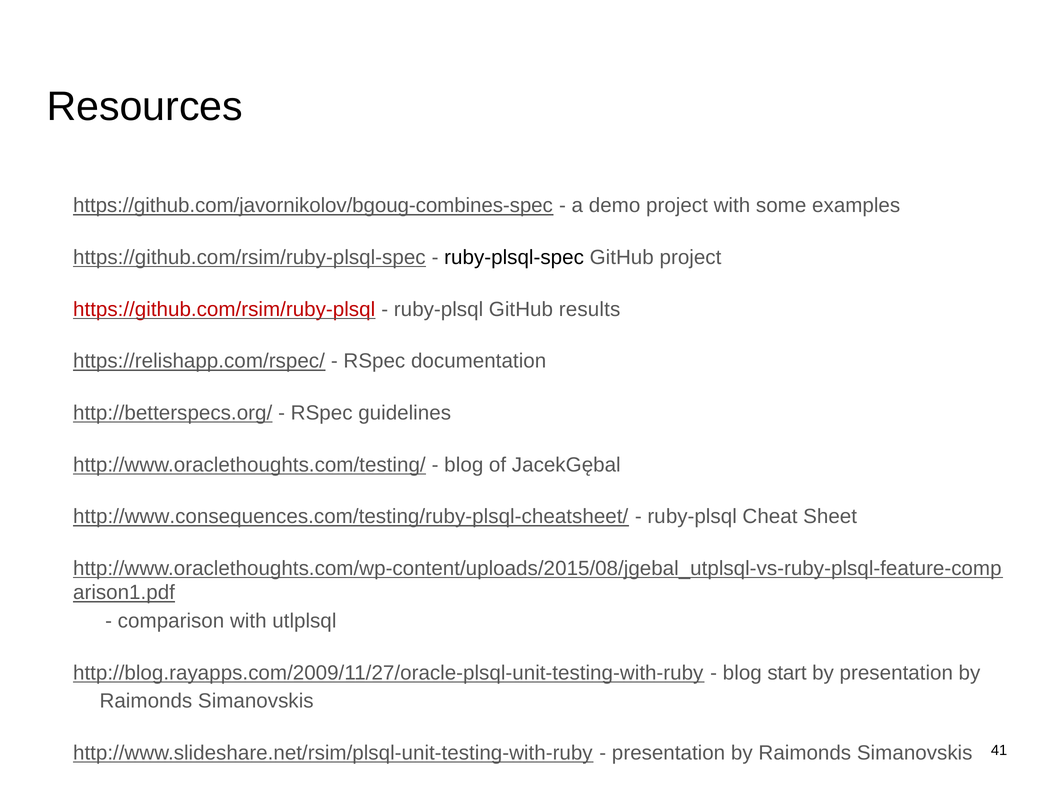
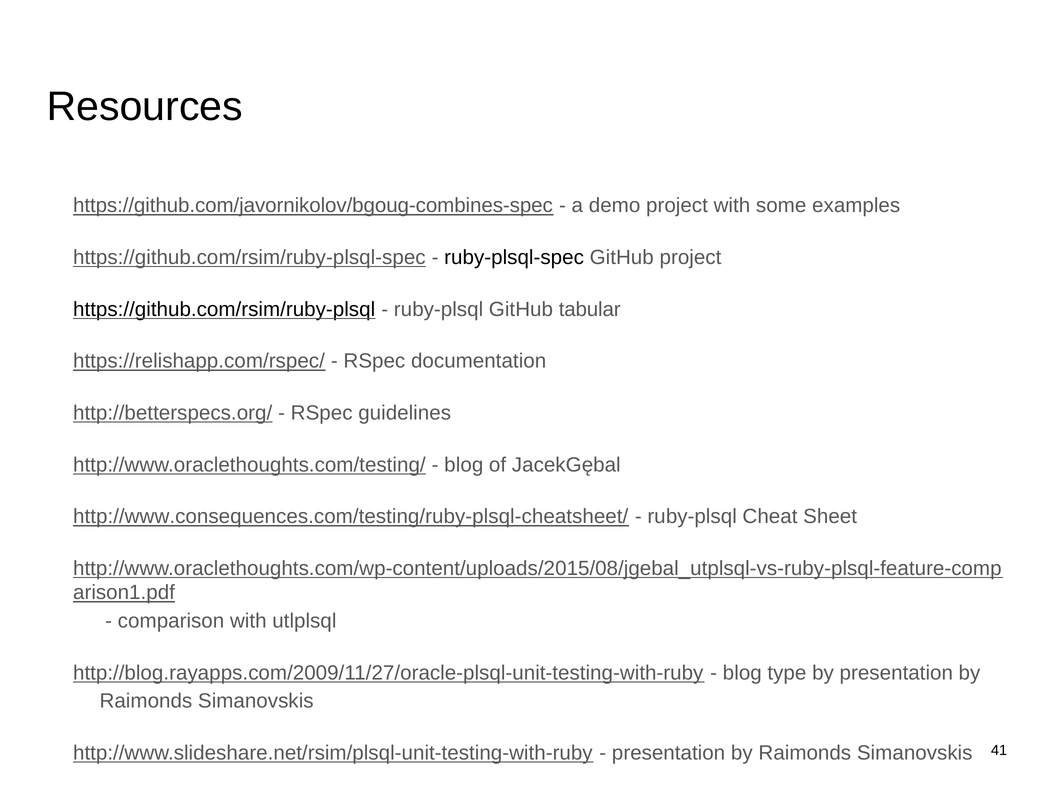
https://github.com/rsim/ruby-plsql colour: red -> black
results: results -> tabular
start: start -> type
